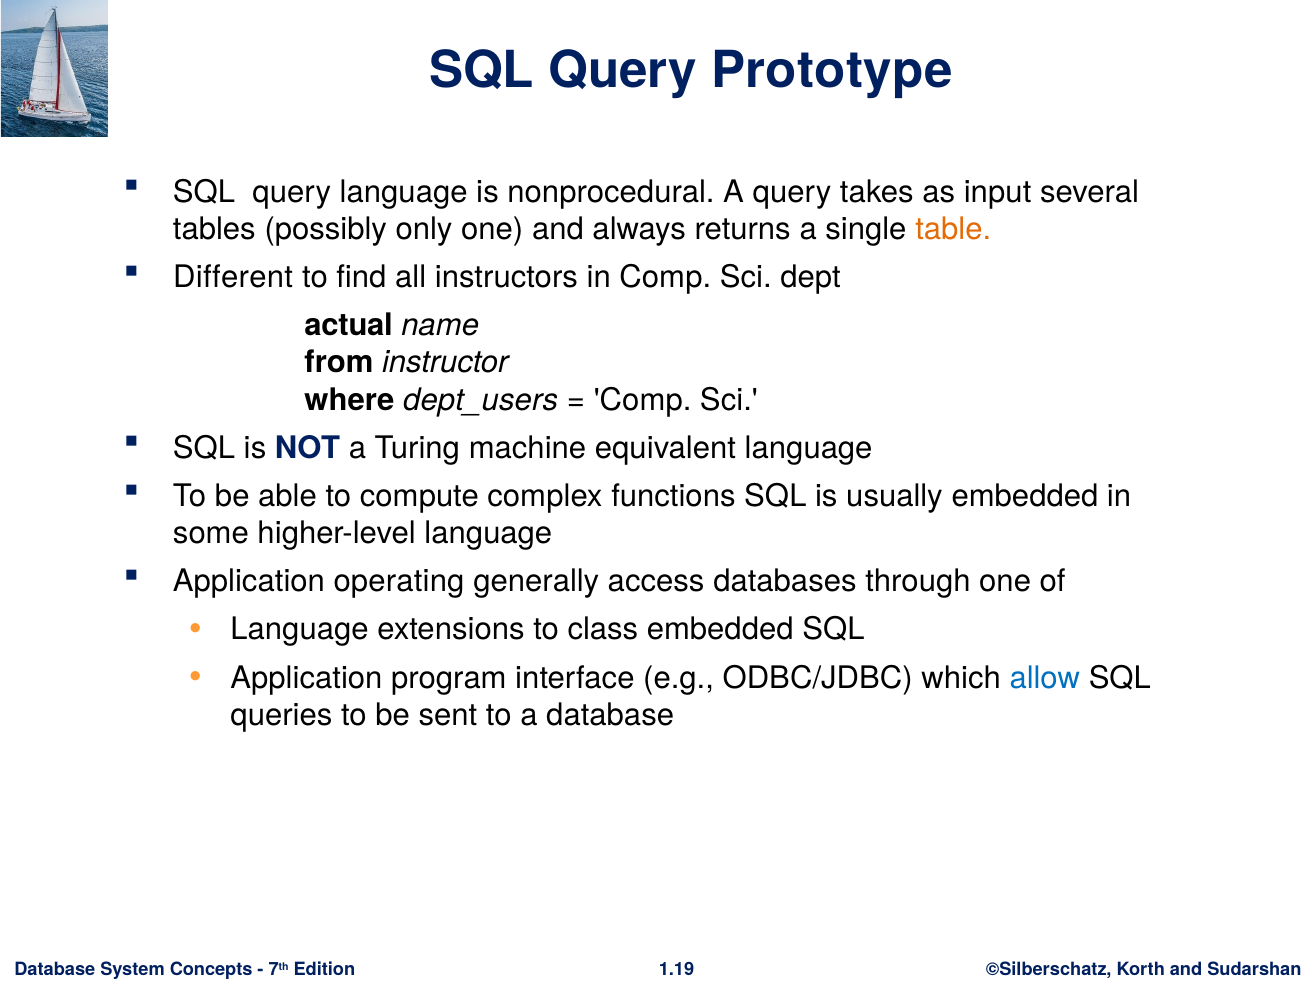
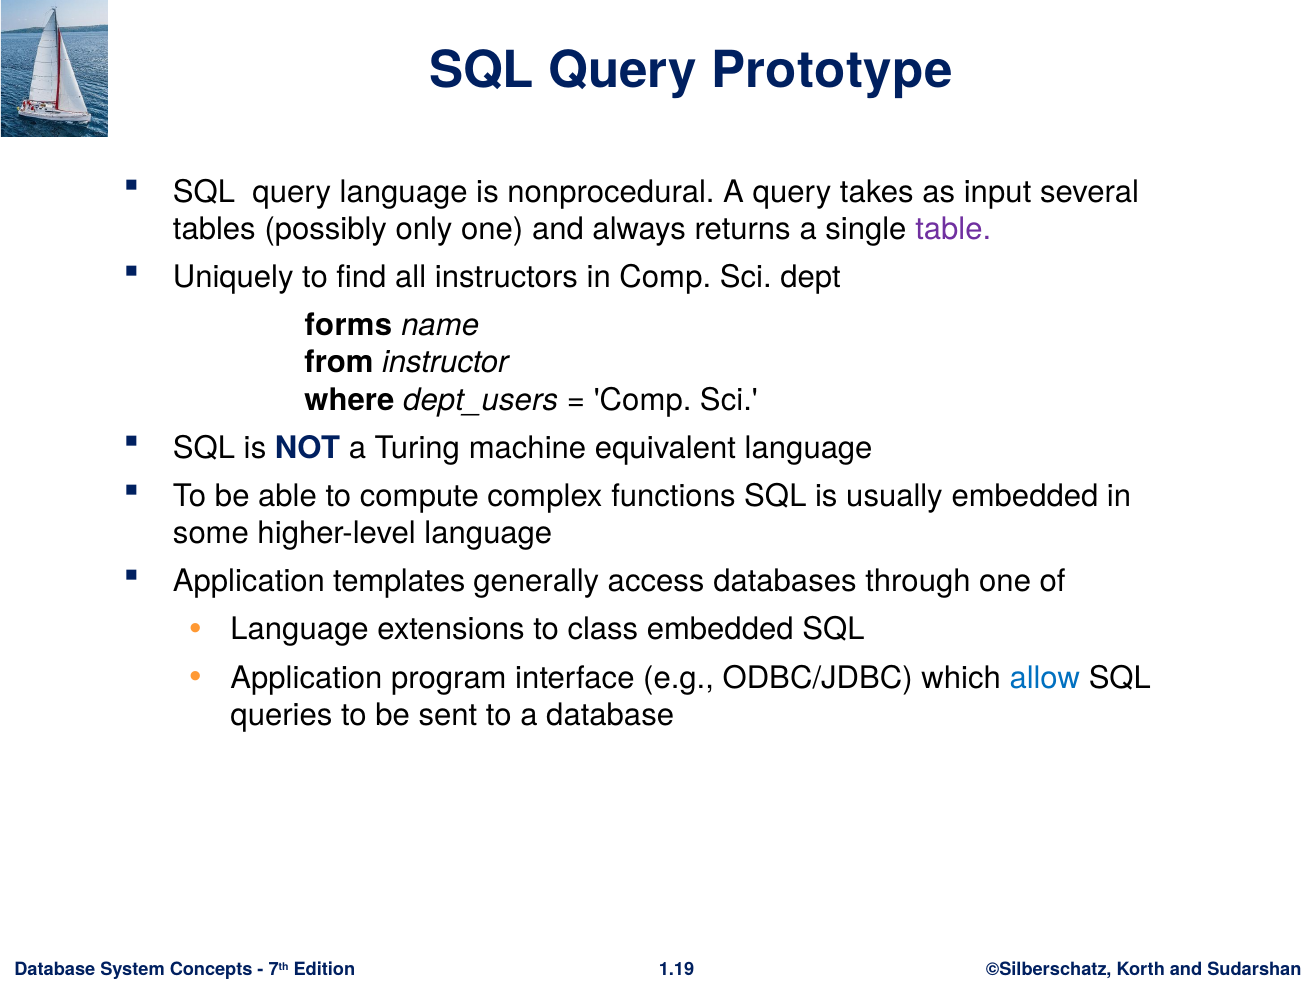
table colour: orange -> purple
Different: Different -> Uniquely
actual: actual -> forms
operating: operating -> templates
